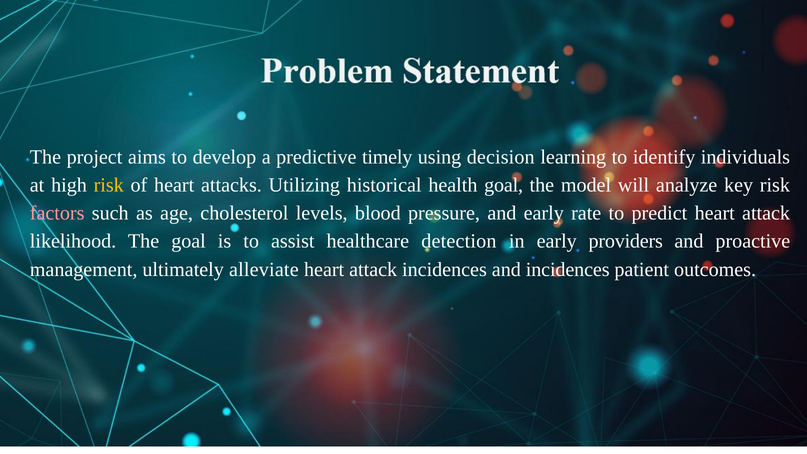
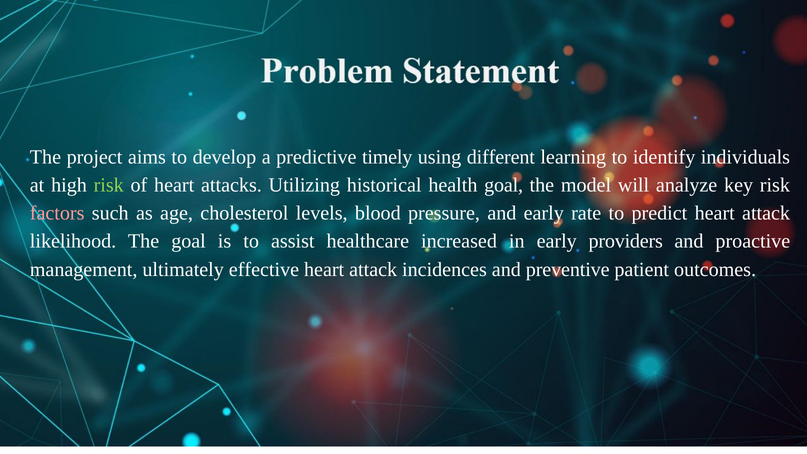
decision: decision -> different
risk at (109, 185) colour: yellow -> light green
detection: detection -> increased
alleviate: alleviate -> effective
and incidences: incidences -> preventive
